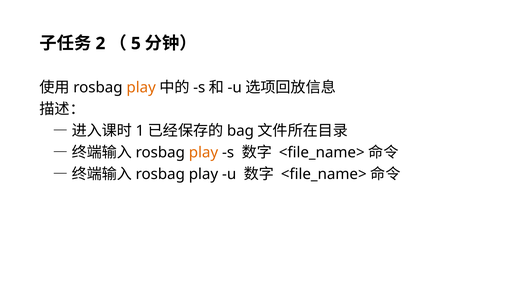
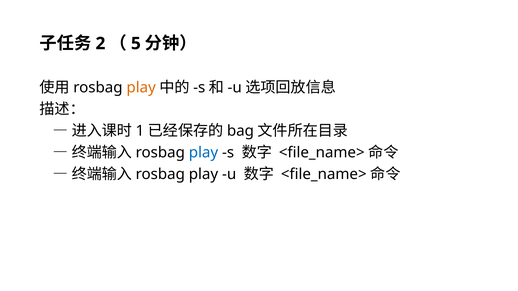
play at (203, 153) colour: orange -> blue
